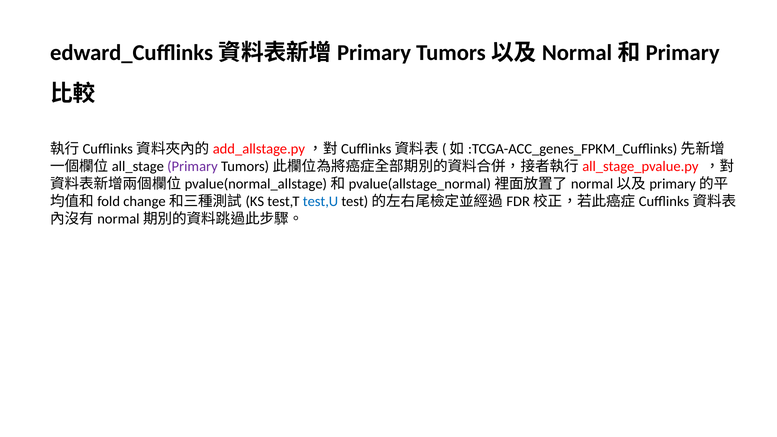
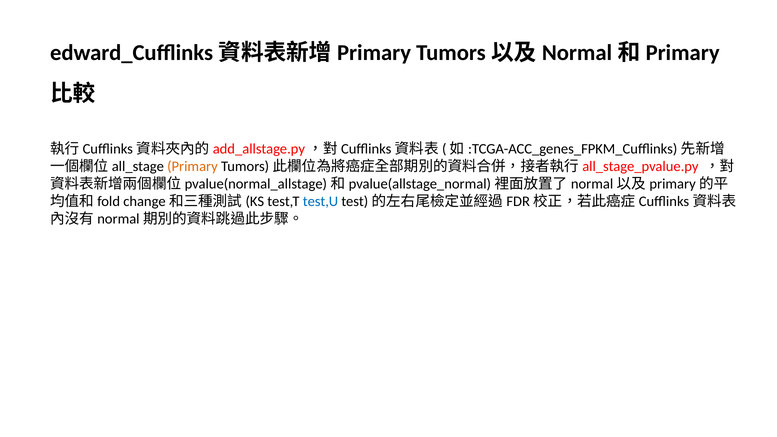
Primary colour: purple -> orange
